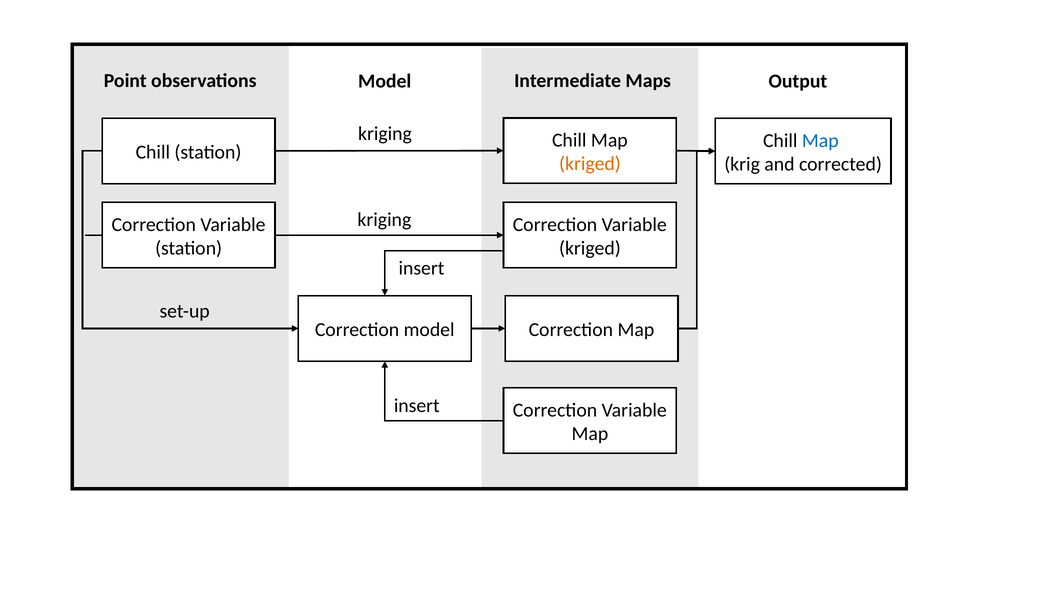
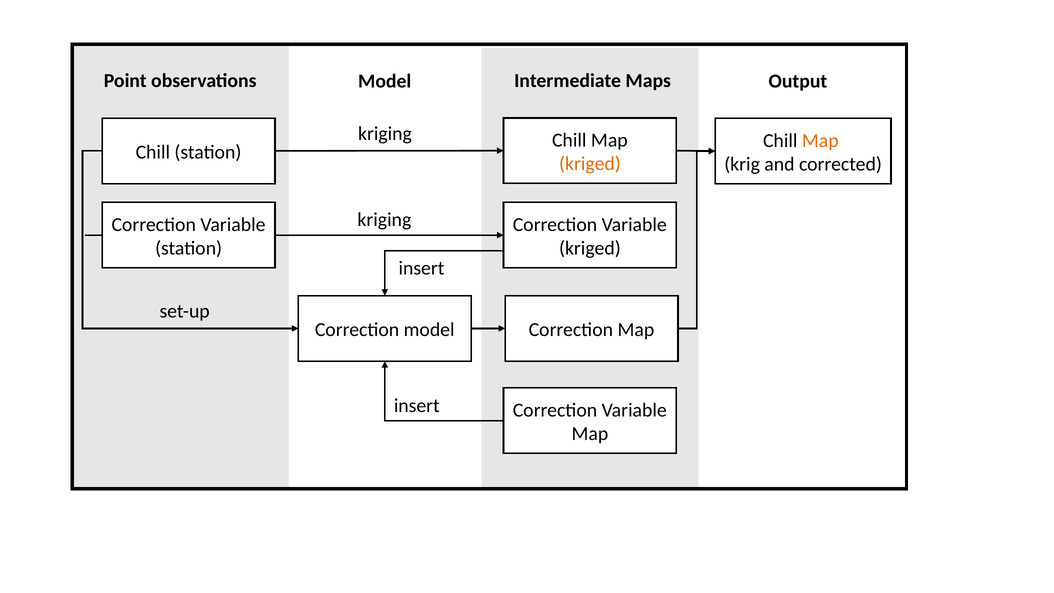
Map at (820, 141) colour: blue -> orange
